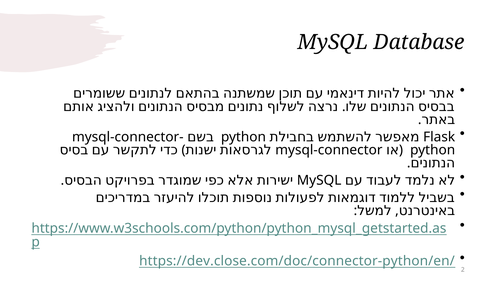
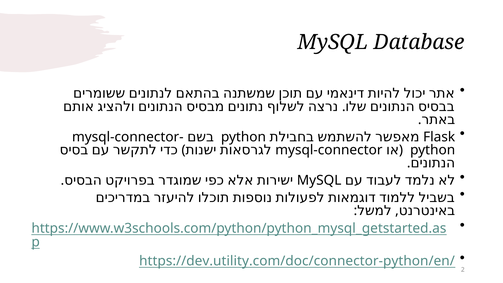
https://dev.close.com/doc/connector-python/en/: https://dev.close.com/doc/connector-python/en/ -> https://dev.utility.com/doc/connector-python/en/
